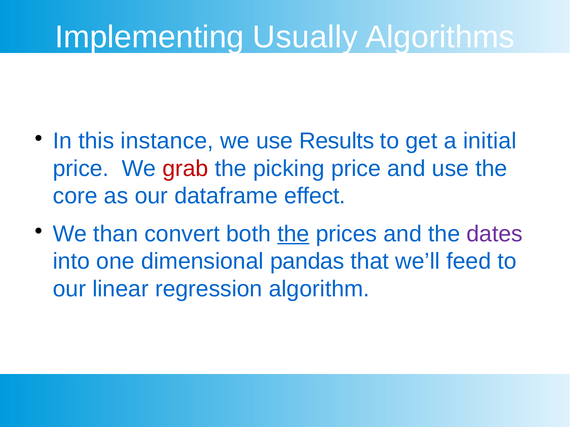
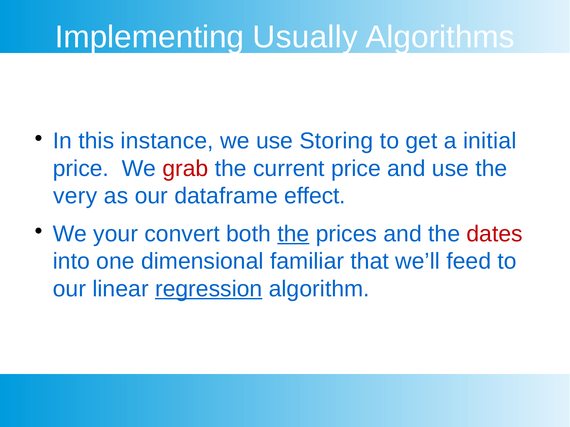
Results: Results -> Storing
picking: picking -> current
core: core -> very
than: than -> your
dates colour: purple -> red
pandas: pandas -> familiar
regression underline: none -> present
